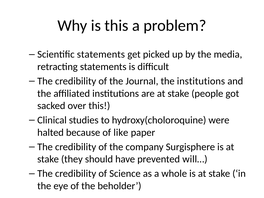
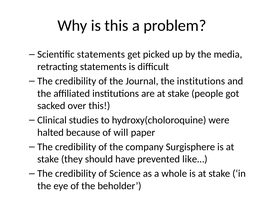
like: like -> will
will…: will… -> like…
